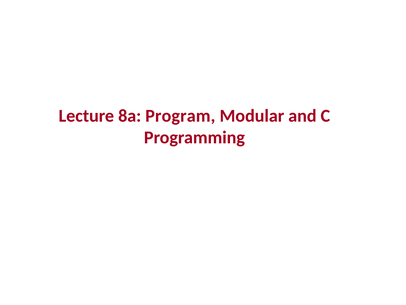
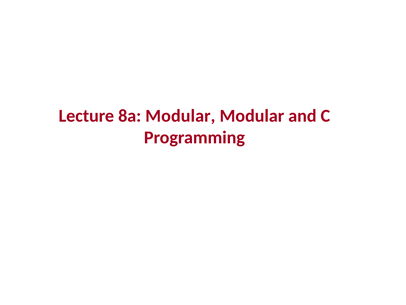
8a Program: Program -> Modular
